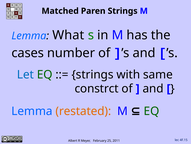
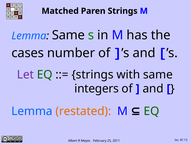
Lemma What: What -> Same
Let colour: blue -> purple
constrct: constrct -> integers
